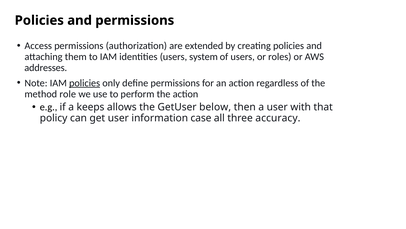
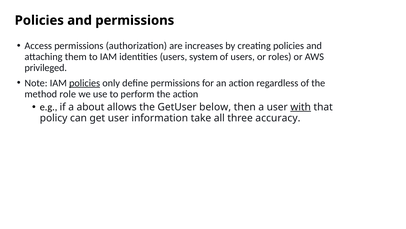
extended: extended -> increases
addresses: addresses -> privileged
keeps: keeps -> about
with underline: none -> present
case: case -> take
